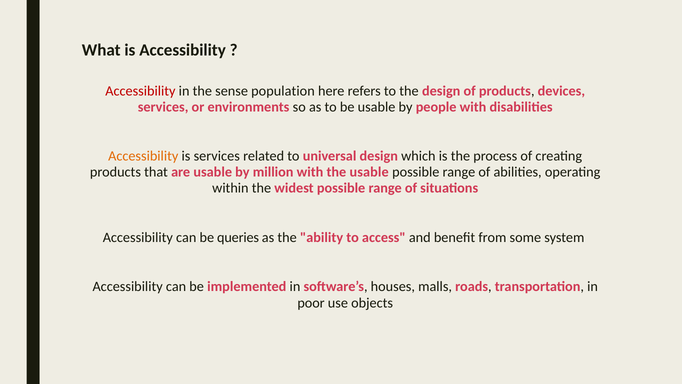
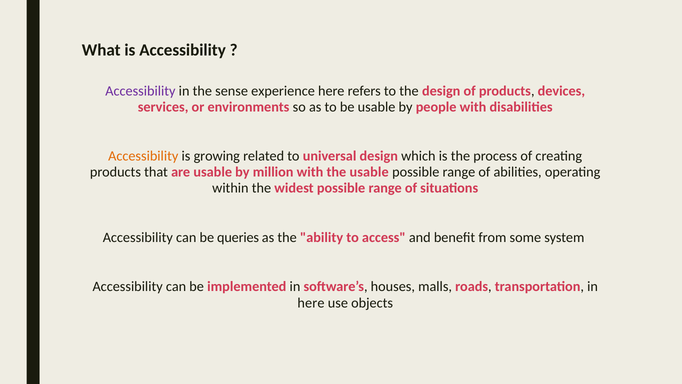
Accessibility at (140, 91) colour: red -> purple
population: population -> experience
is services: services -> growing
poor at (311, 303): poor -> here
